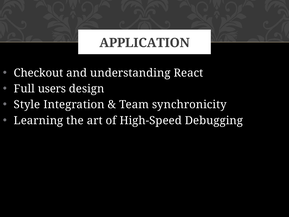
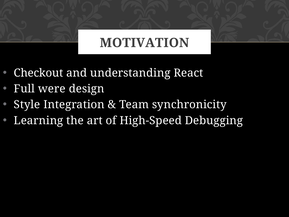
APPLICATION: APPLICATION -> MOTIVATION
users: users -> were
